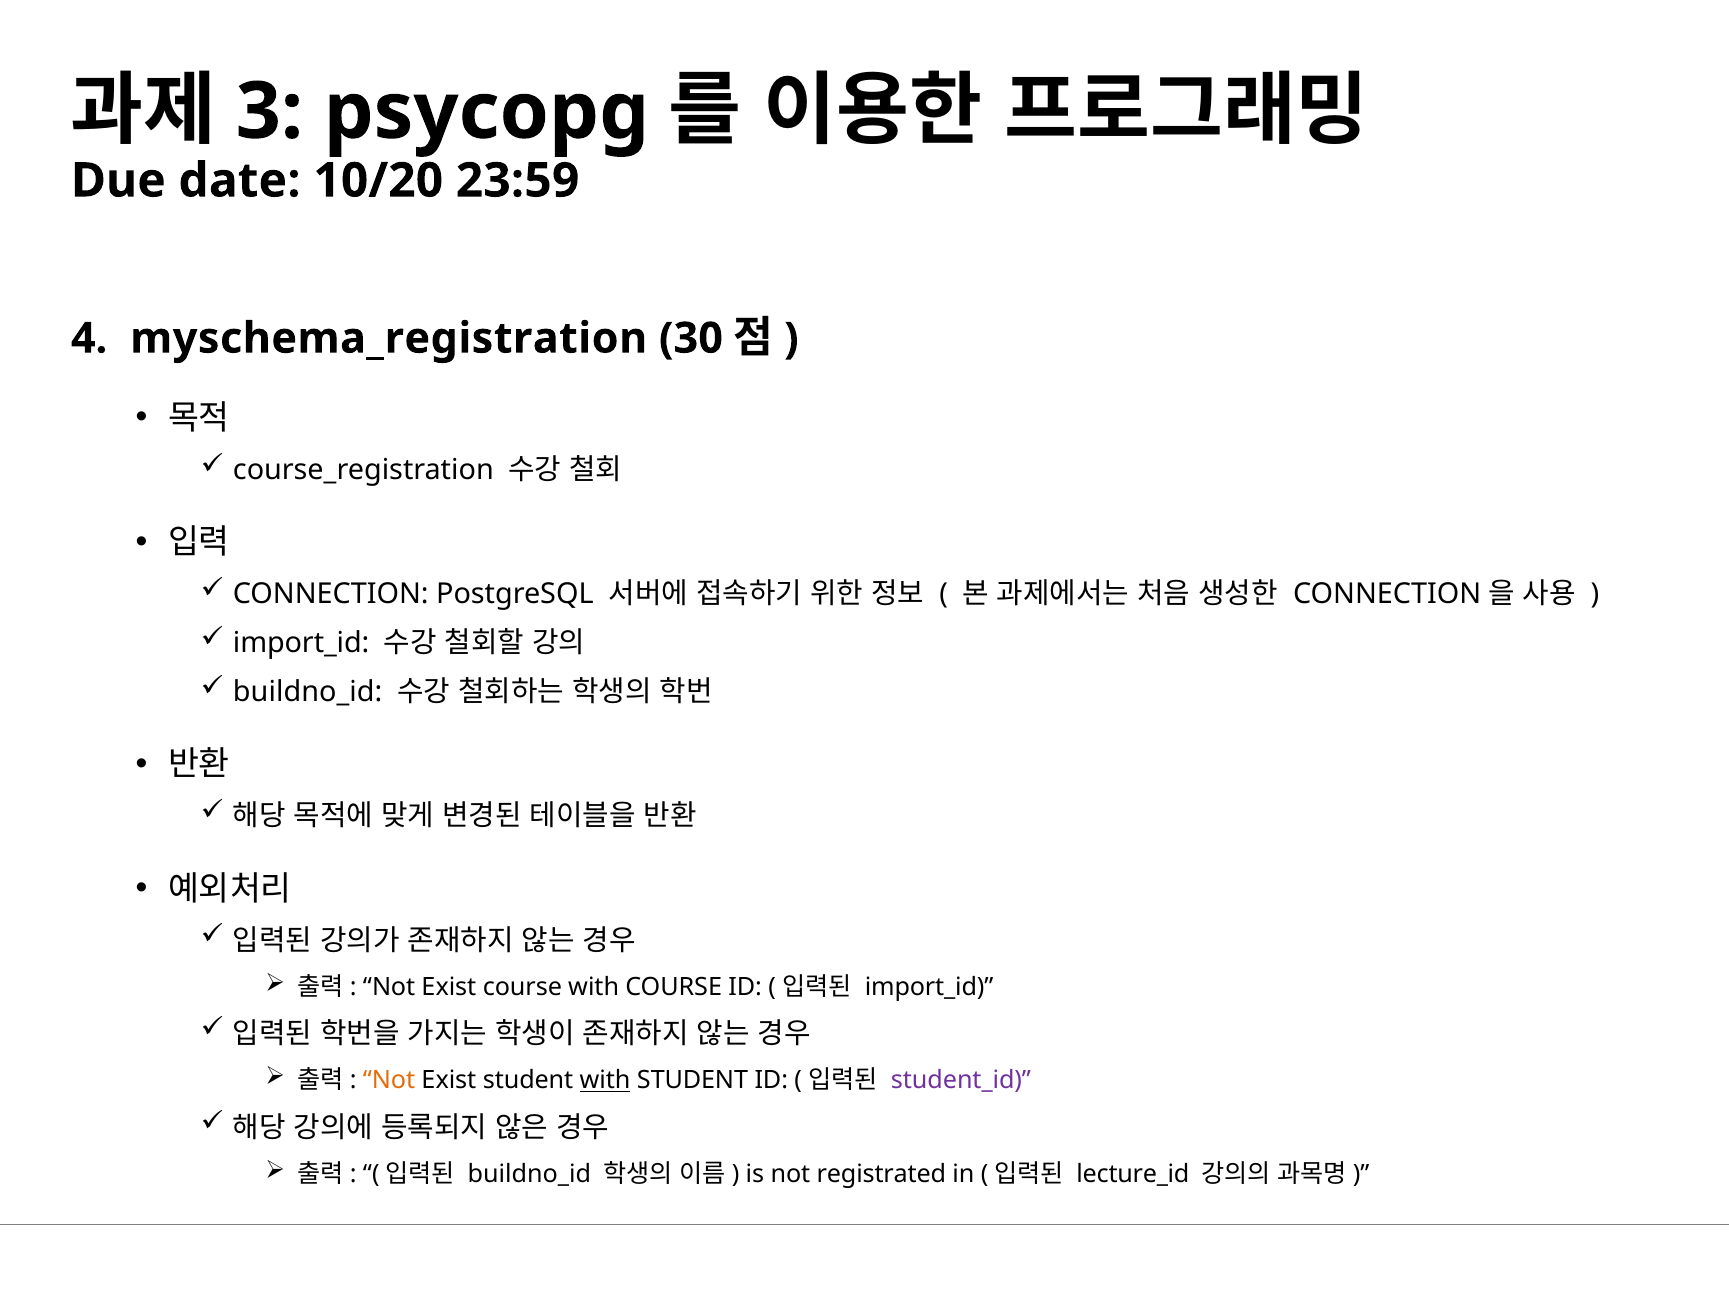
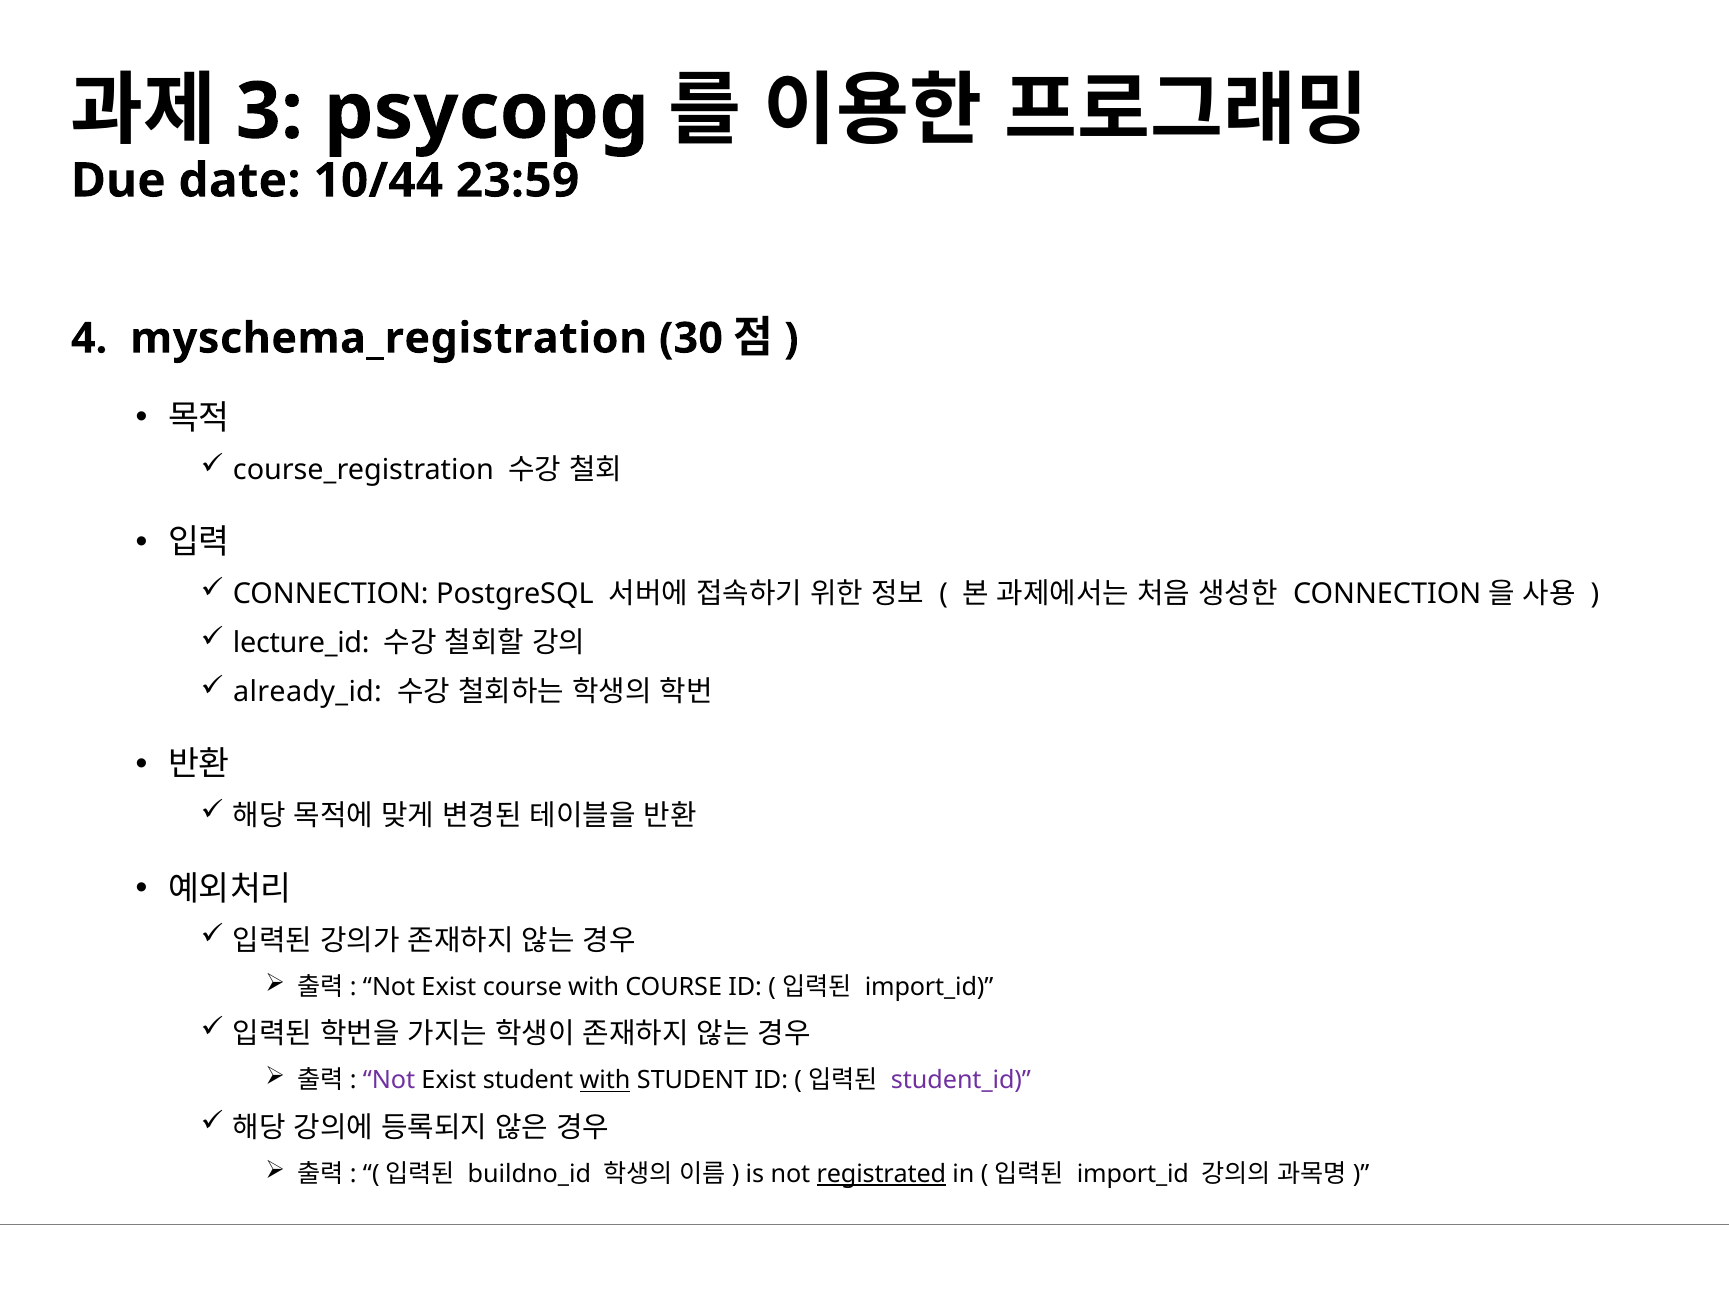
10/20: 10/20 -> 10/44
import_id at (301, 643): import_id -> lecture_id
buildno_id at (308, 692): buildno_id -> already_id
Not at (389, 1080) colour: orange -> purple
registrated underline: none -> present
lecture_id at (1133, 1174): lecture_id -> import_id
